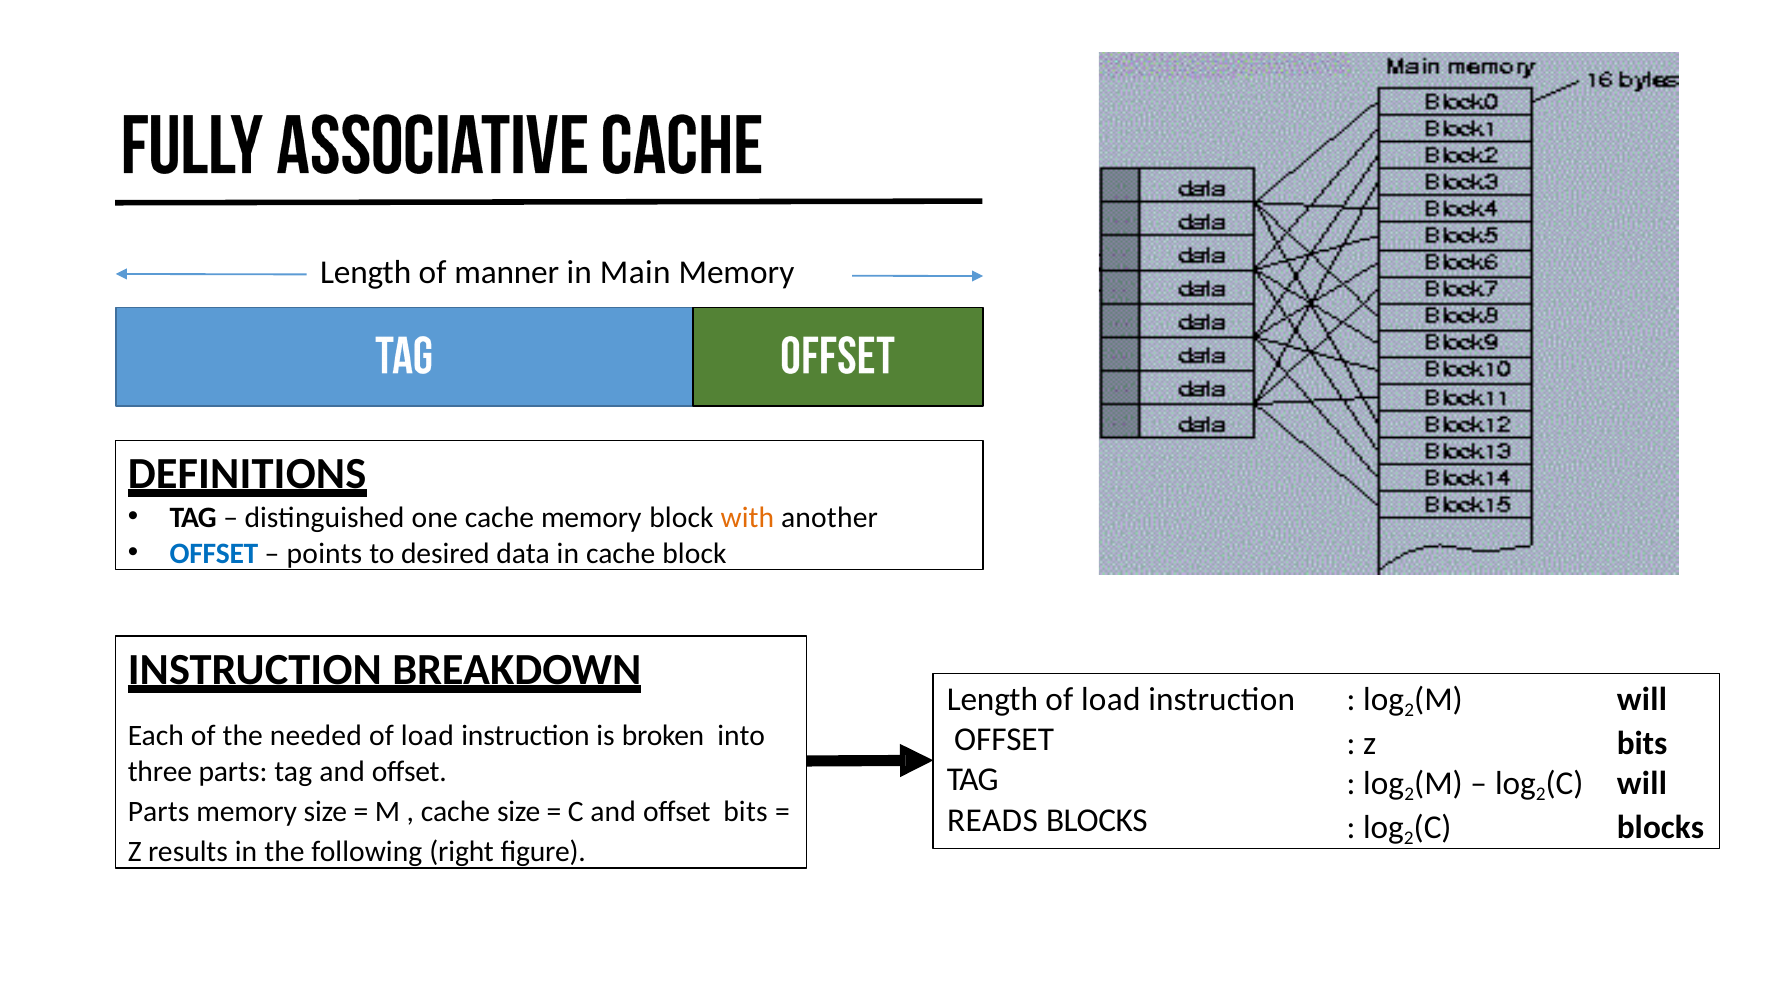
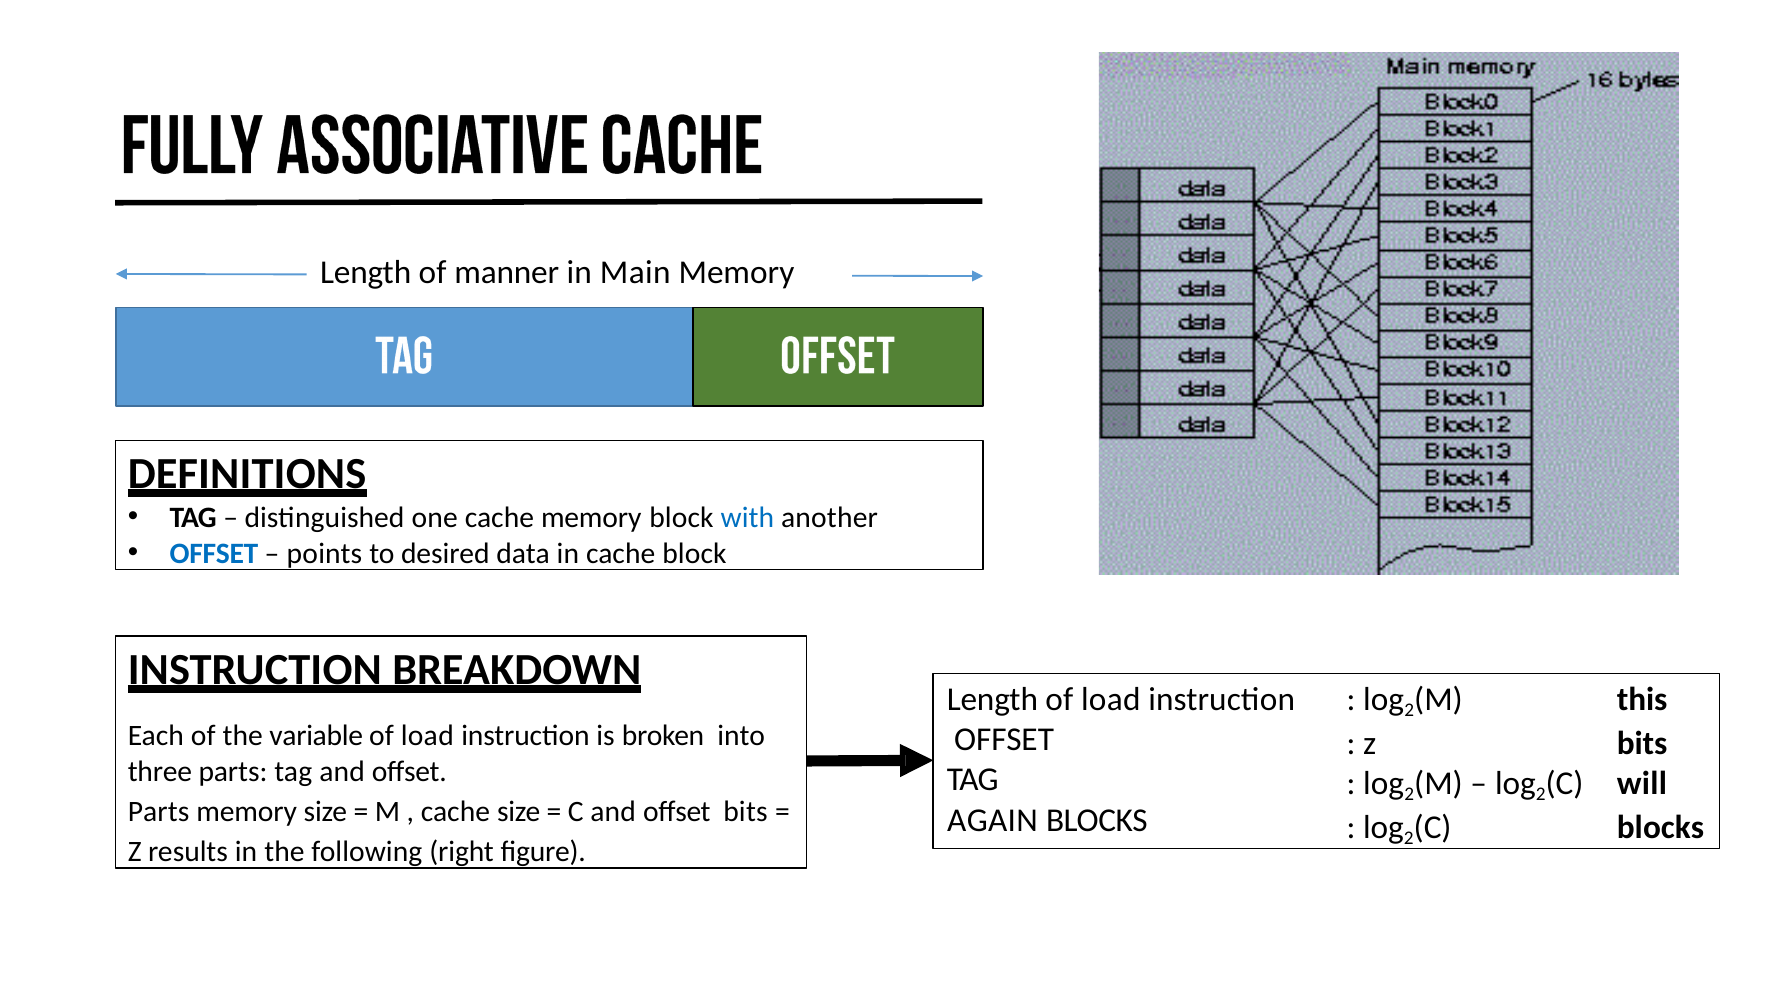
with colour: orange -> blue
M will: will -> this
needed: needed -> variable
READS: READS -> AGAIN
